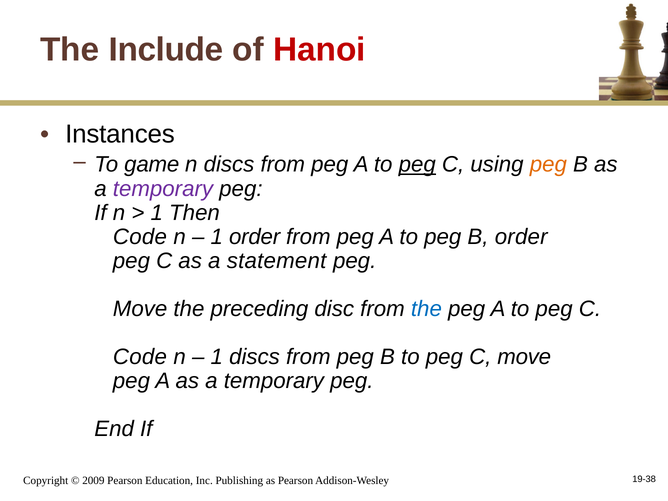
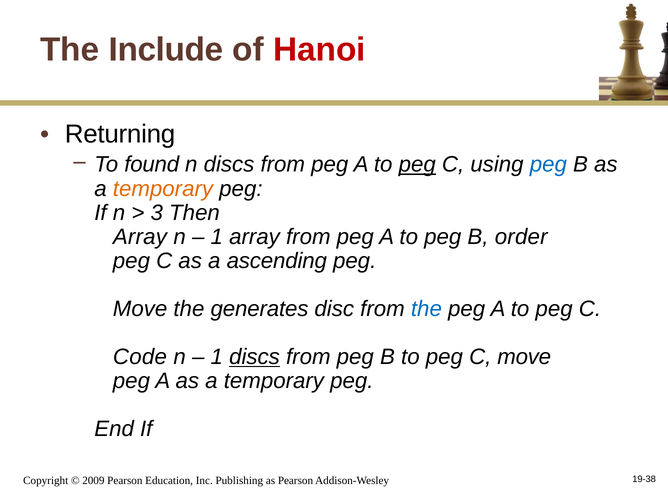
Instances: Instances -> Returning
game: game -> found
peg at (548, 165) colour: orange -> blue
temporary at (163, 189) colour: purple -> orange
1 at (157, 213): 1 -> 3
Code at (140, 237): Code -> Array
1 order: order -> array
statement: statement -> ascending
preceding: preceding -> generates
discs at (255, 357) underline: none -> present
